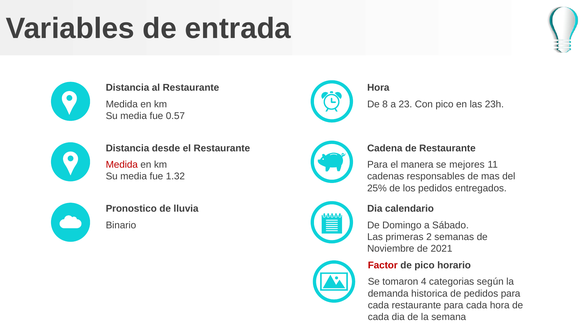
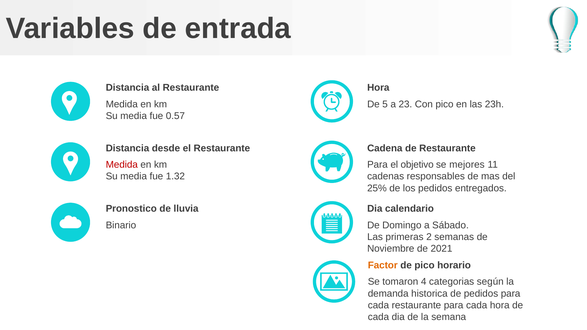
8: 8 -> 5
manera: manera -> objetivo
Factor colour: red -> orange
